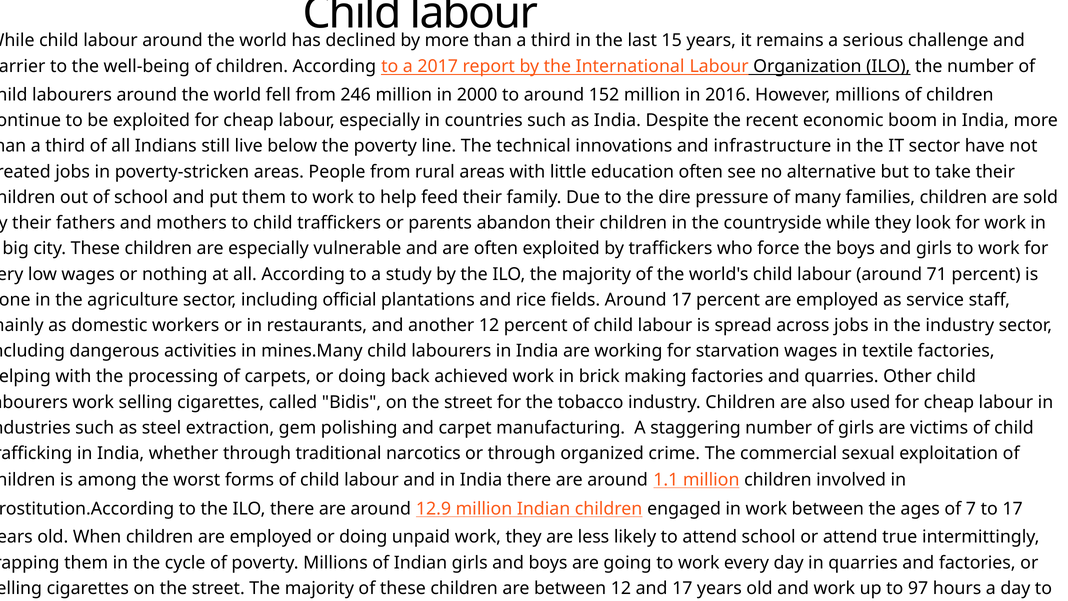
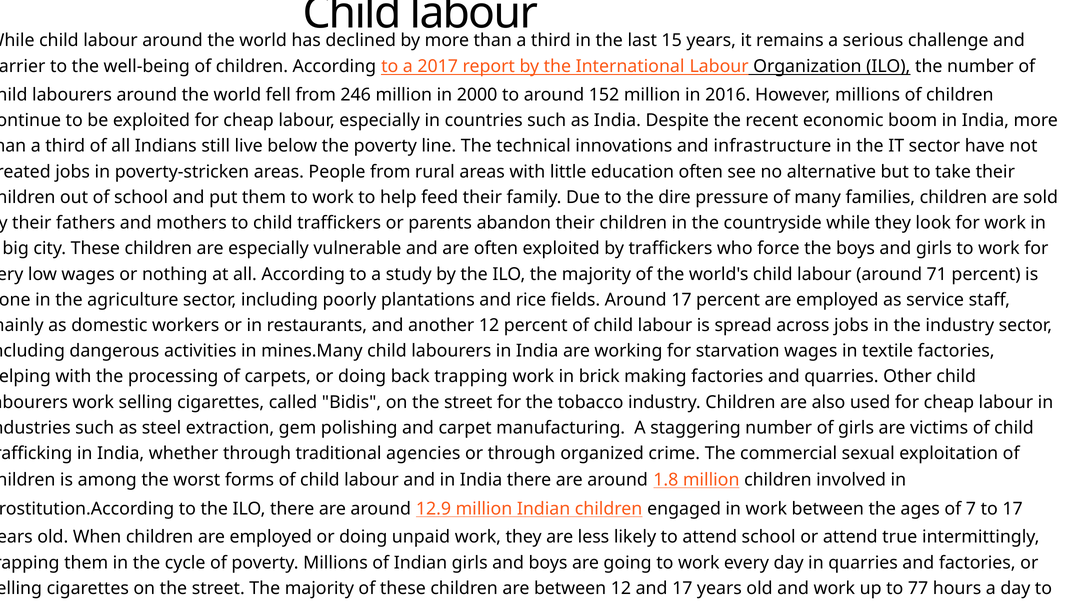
official: official -> poorly
back achieved: achieved -> trapping
narcotics: narcotics -> agencies
1.1: 1.1 -> 1.8
97: 97 -> 77
